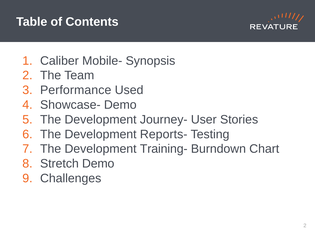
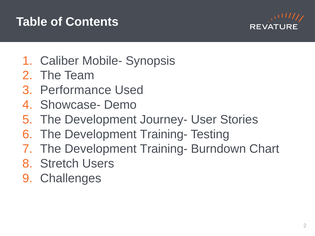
Reports- at (164, 134): Reports- -> Training-
Stretch Demo: Demo -> Users
